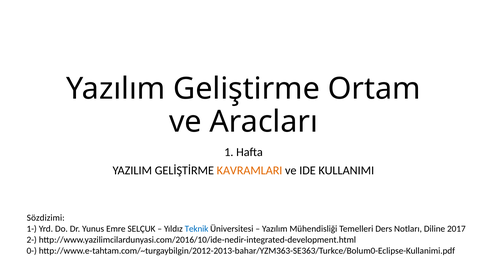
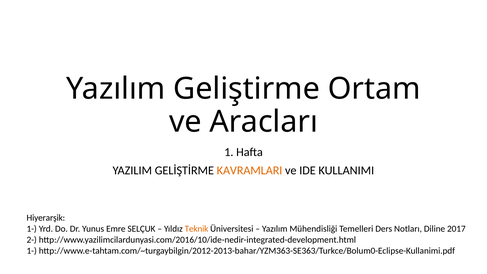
Sözdizimi: Sözdizimi -> Hiyerarşik
Teknik colour: blue -> orange
0- at (32, 251): 0- -> 1-
